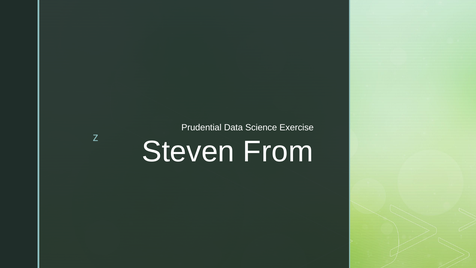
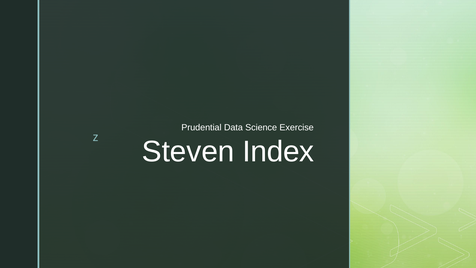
From: From -> Index
